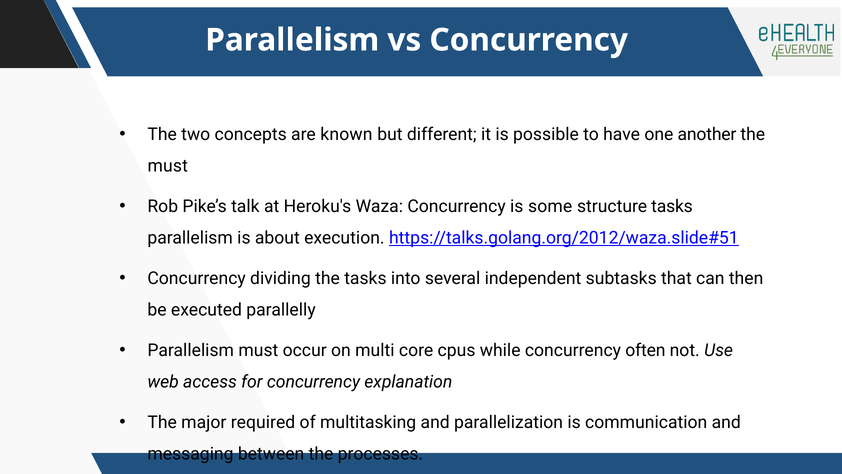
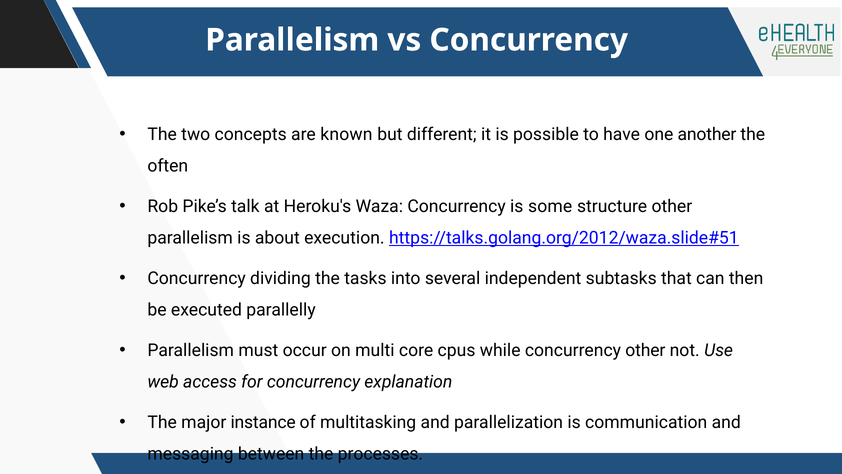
must at (168, 166): must -> often
structure tasks: tasks -> other
concurrency often: often -> other
required: required -> instance
